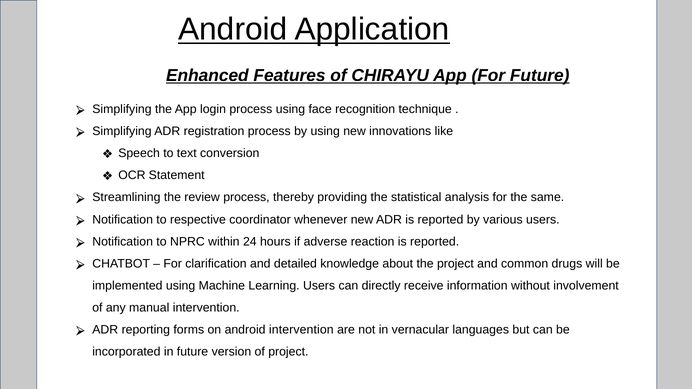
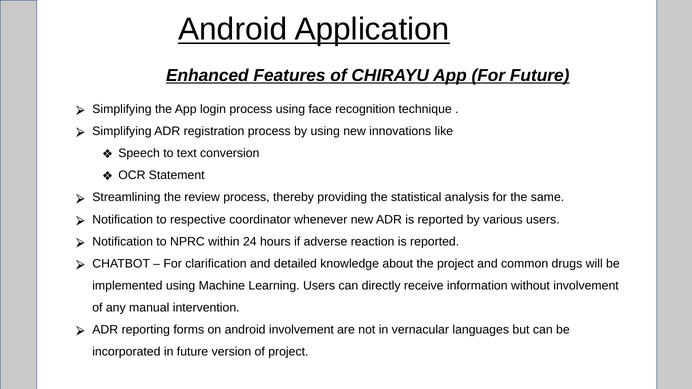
android intervention: intervention -> involvement
